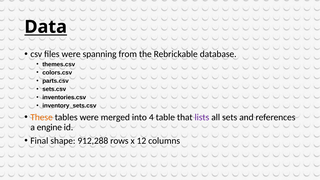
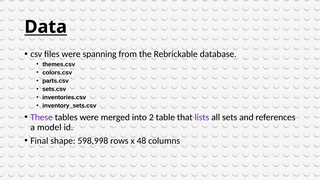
These colour: orange -> purple
4: 4 -> 2
engine: engine -> model
912,288: 912,288 -> 598,998
12: 12 -> 48
